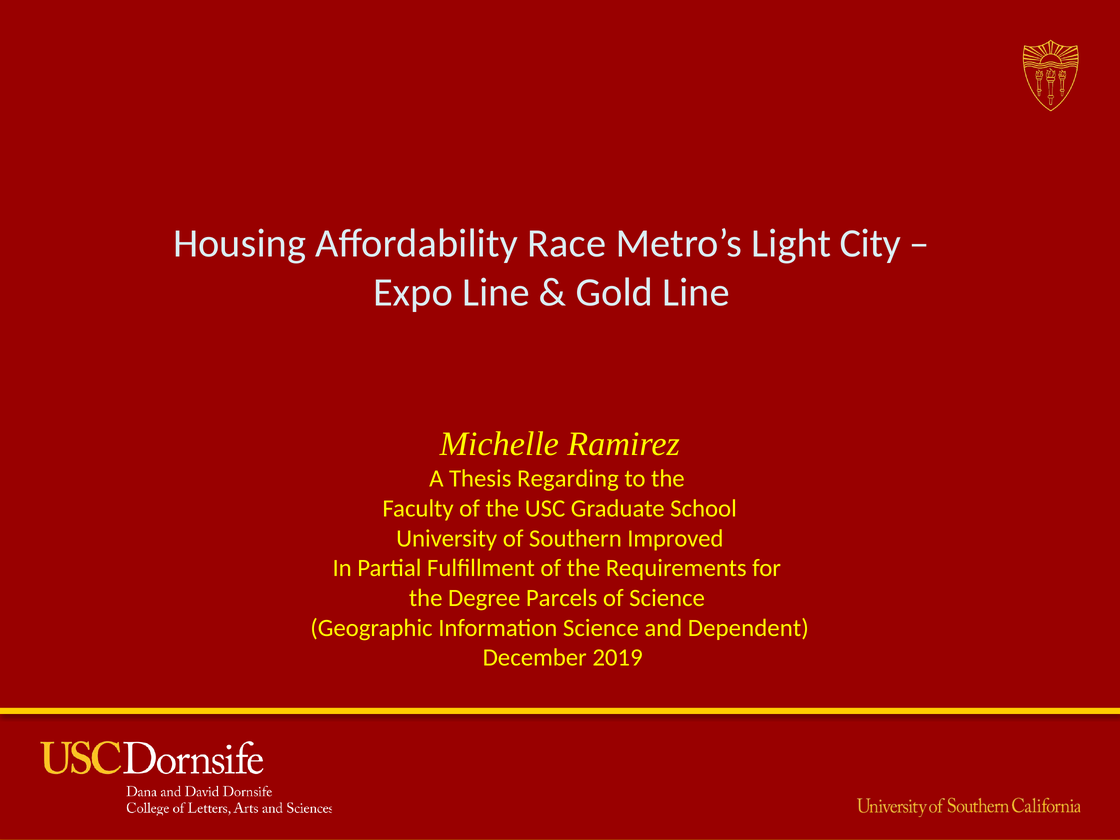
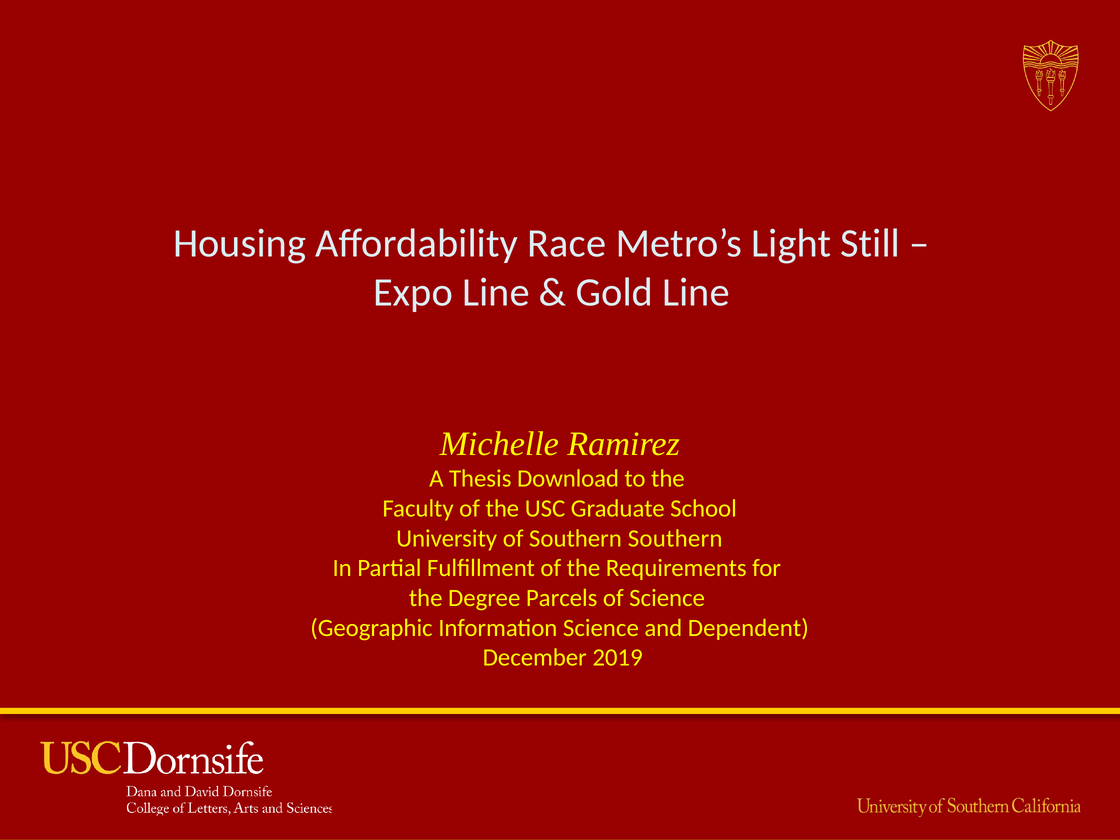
City: City -> Still
Regarding: Regarding -> Download
Southern Improved: Improved -> Southern
